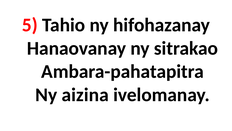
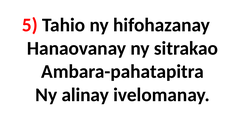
aizina: aizina -> alinay
